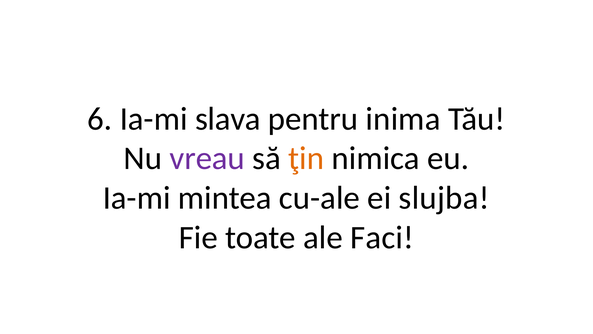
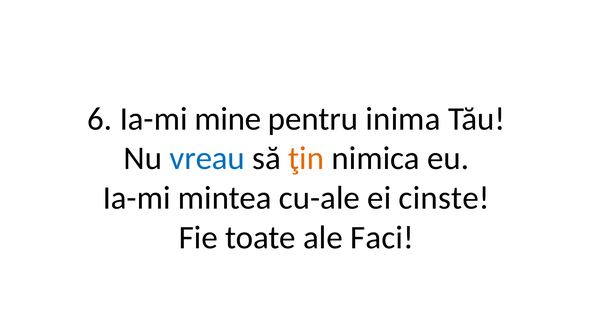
slava: slava -> mine
vreau colour: purple -> blue
slujba: slujba -> cinste
